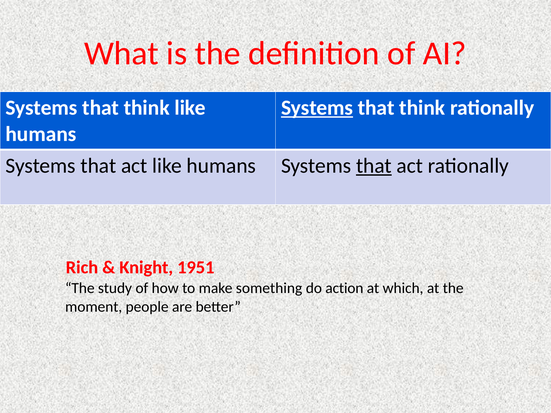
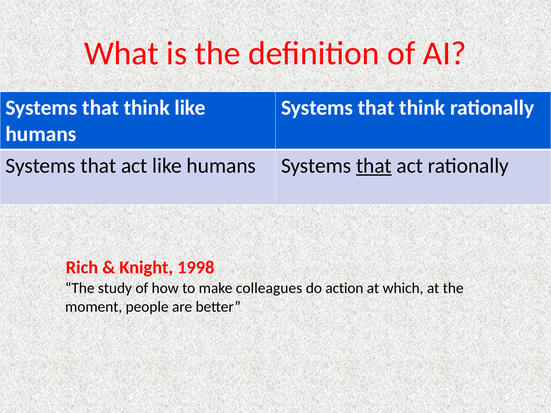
Systems at (317, 108) underline: present -> none
1951: 1951 -> 1998
something: something -> colleagues
